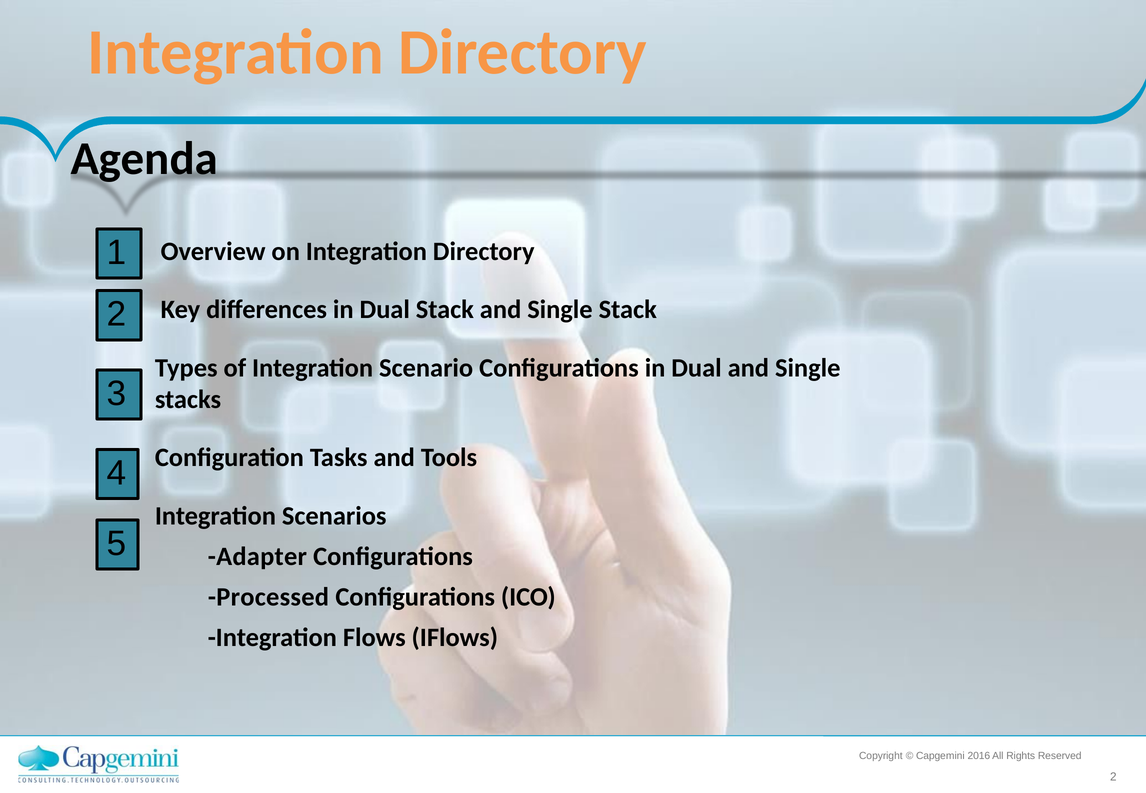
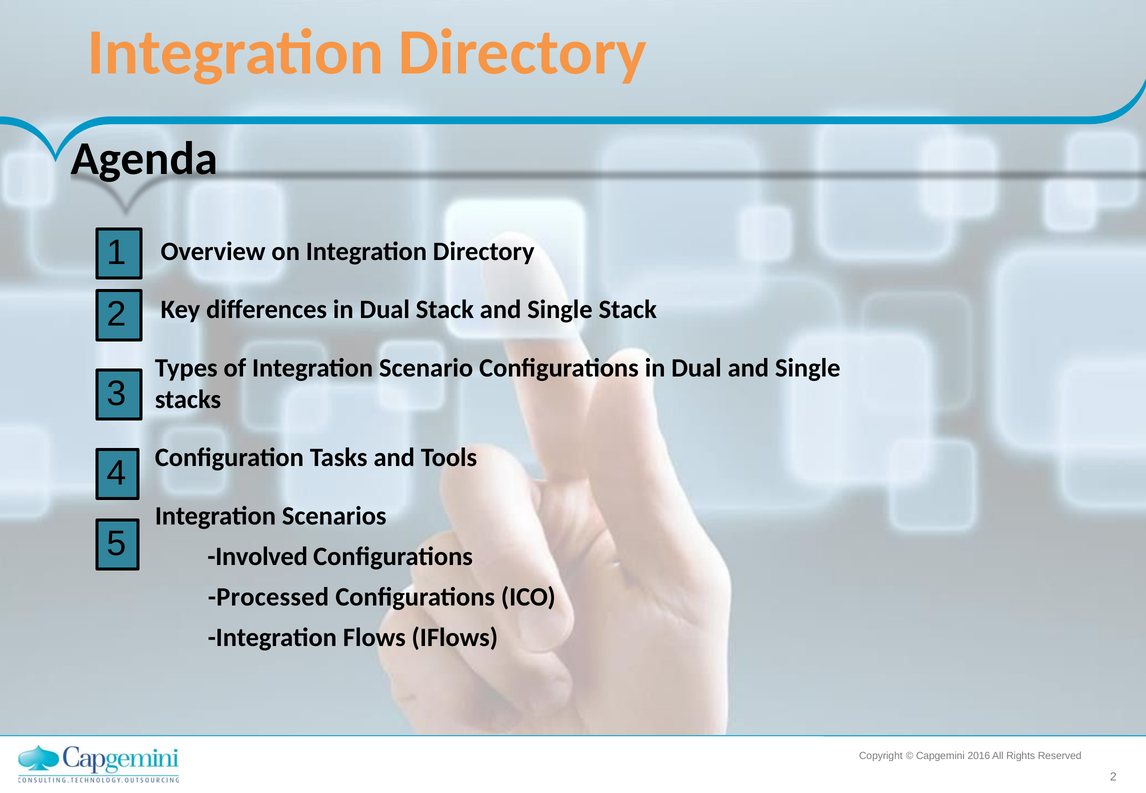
Adapter: Adapter -> Involved
